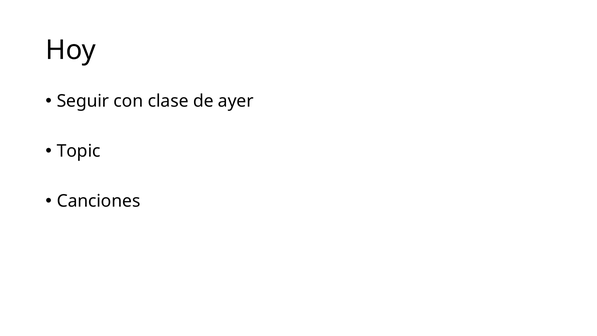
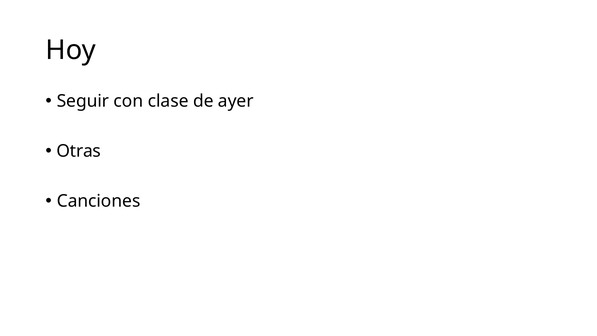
Topic: Topic -> Otras
